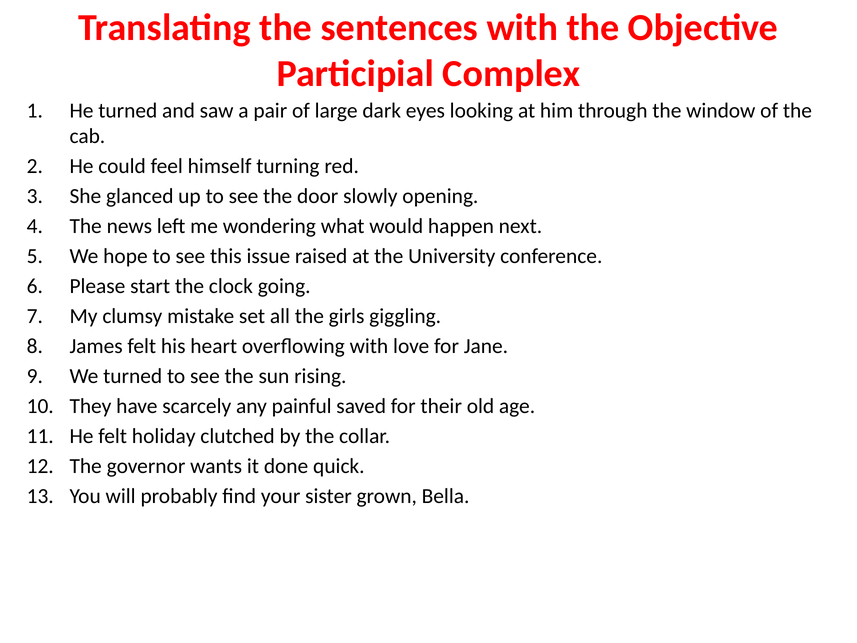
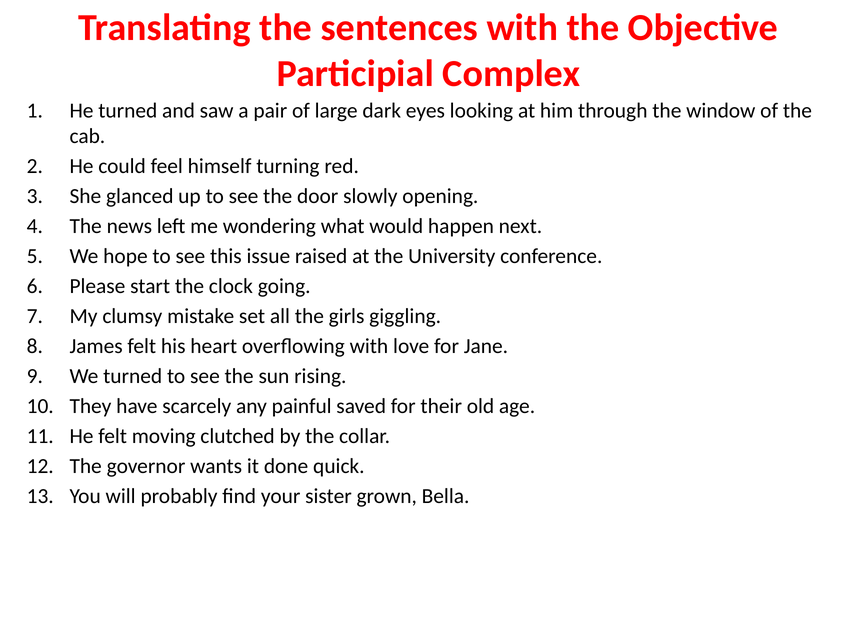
holiday: holiday -> moving
